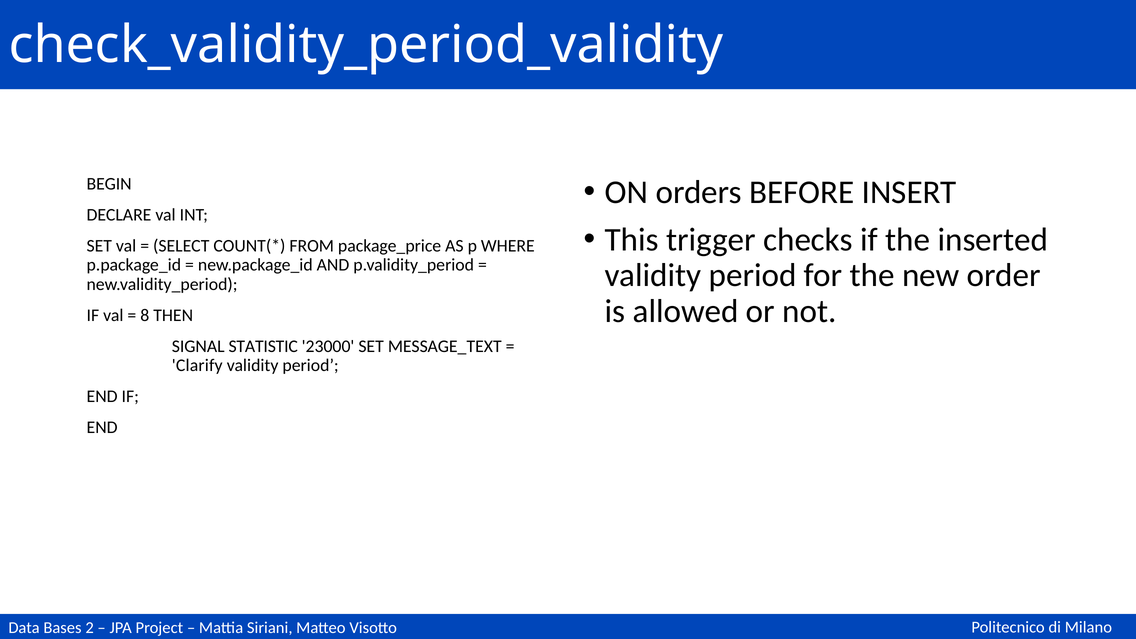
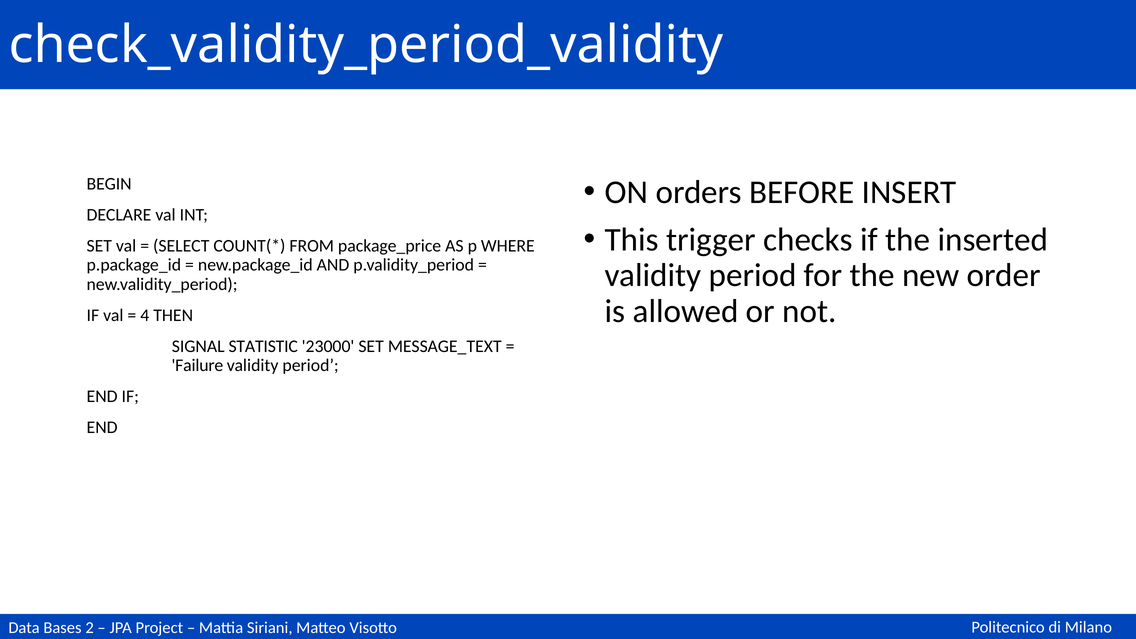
8: 8 -> 4
Clarify: Clarify -> Failure
